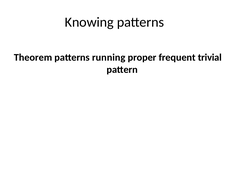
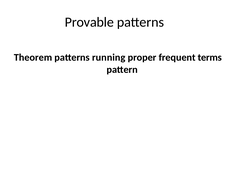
Knowing: Knowing -> Provable
trivial: trivial -> terms
